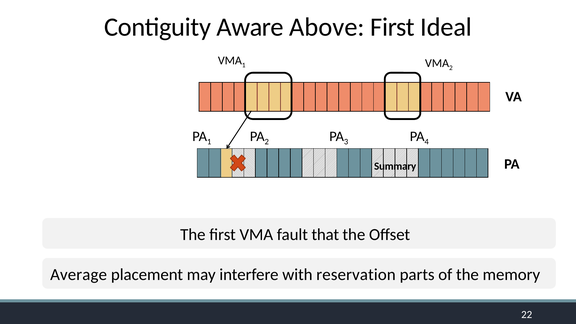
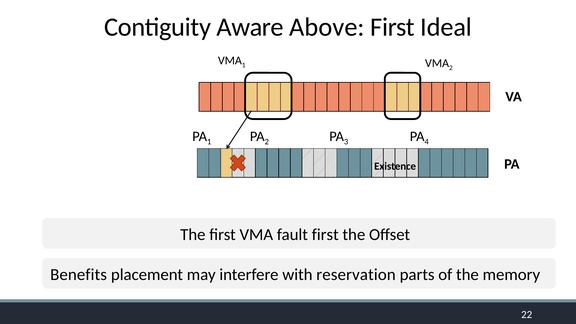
Summary: Summary -> Existence
fault that: that -> first
Average: Average -> Benefits
